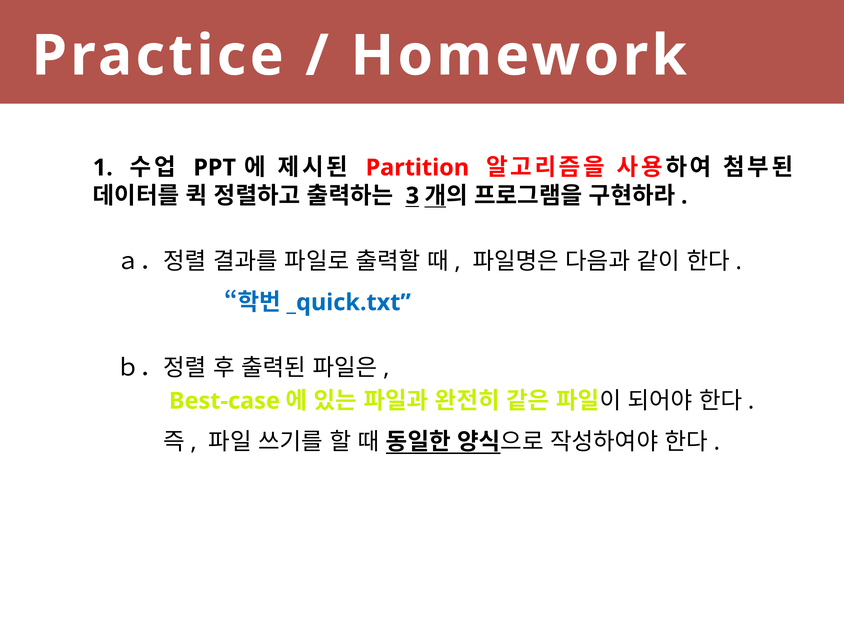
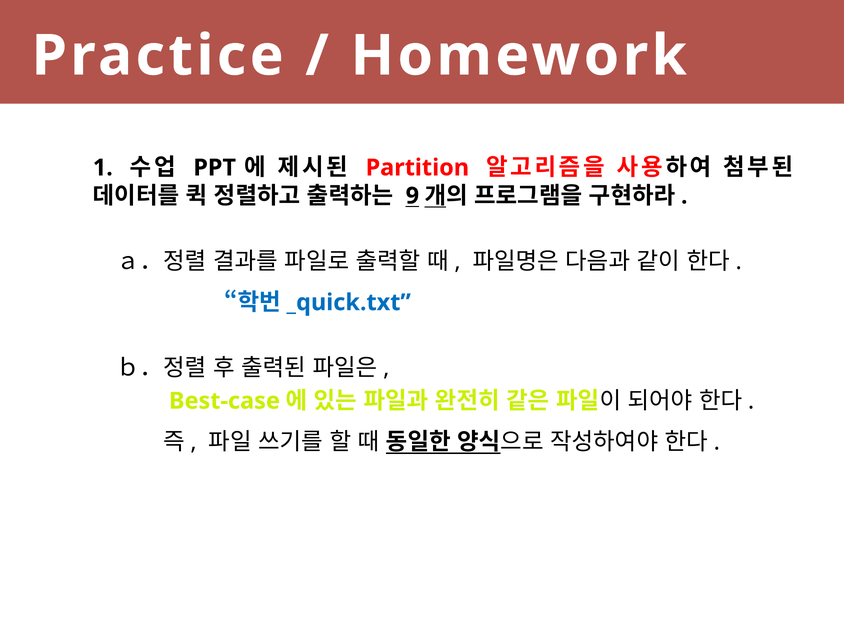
3: 3 -> 9
